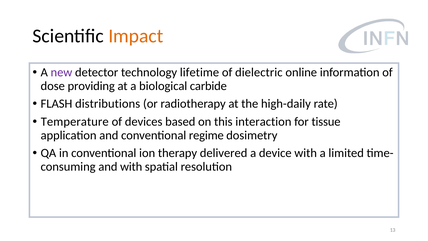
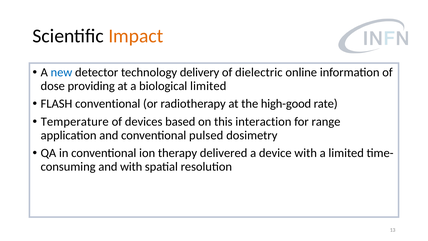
new colour: purple -> blue
lifetime: lifetime -> delivery
biological carbide: carbide -> limited
FLASH distributions: distributions -> conventional
high-daily: high-daily -> high-good
tissue: tissue -> range
regime: regime -> pulsed
